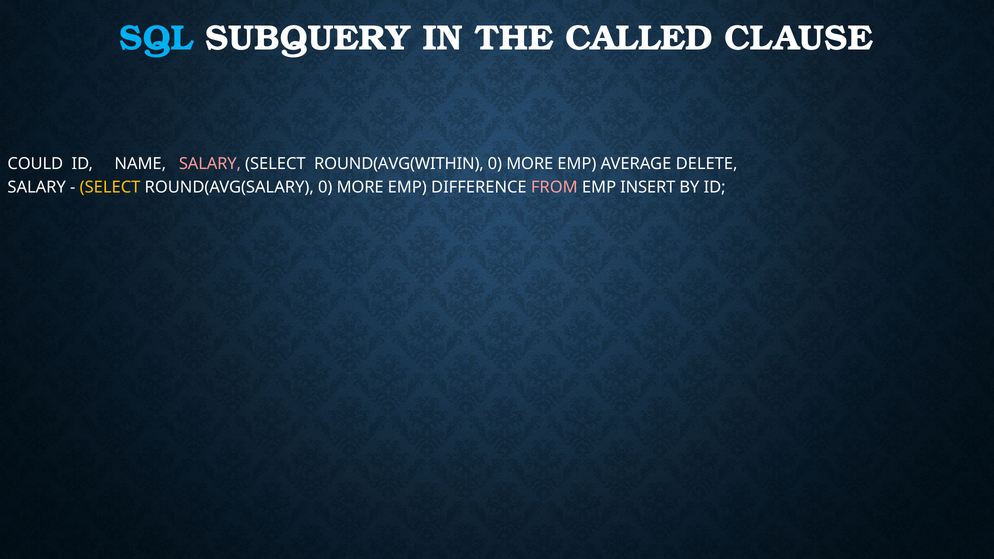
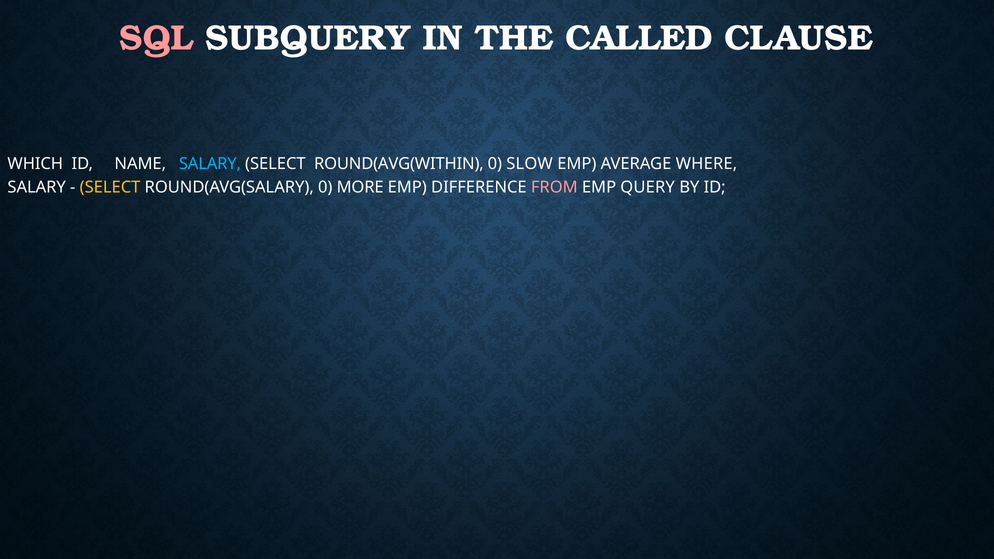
SQL colour: light blue -> pink
COULD: COULD -> WHICH
SALARY at (210, 164) colour: pink -> light blue
MORE at (530, 164): MORE -> SLOW
DELETE: DELETE -> WHERE
INSERT: INSERT -> QUERY
